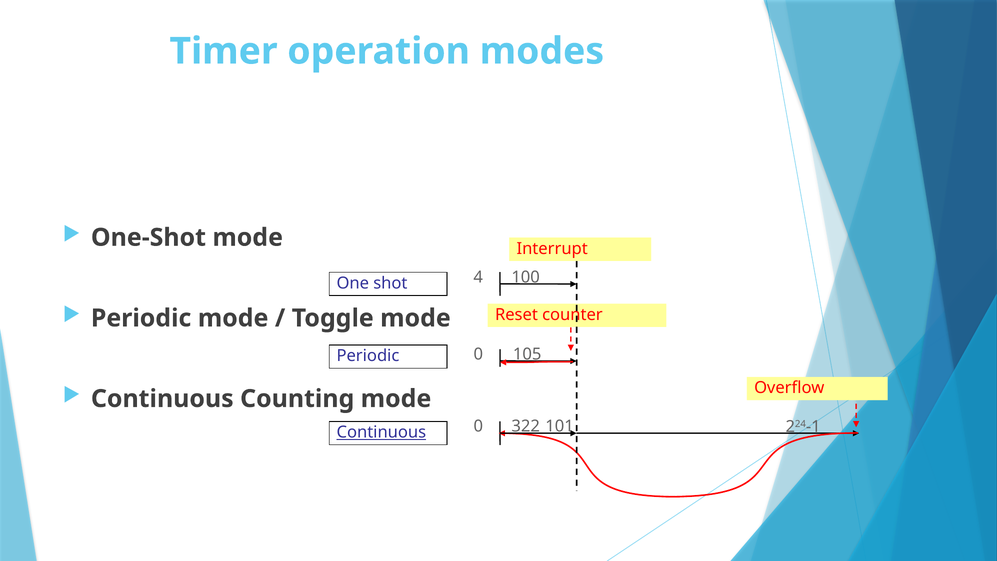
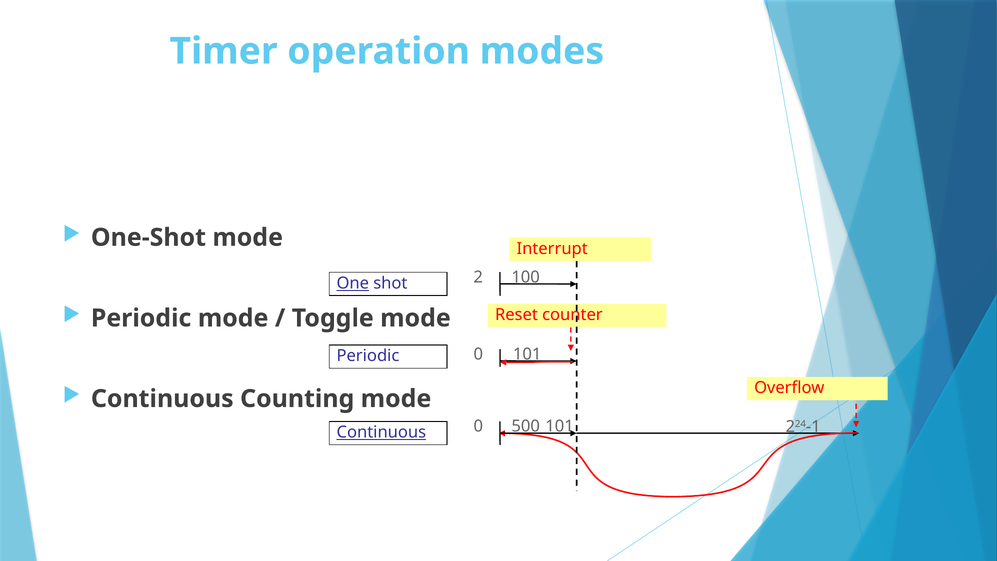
One underline: none -> present
4: 4 -> 2
0 105: 105 -> 101
322: 322 -> 500
